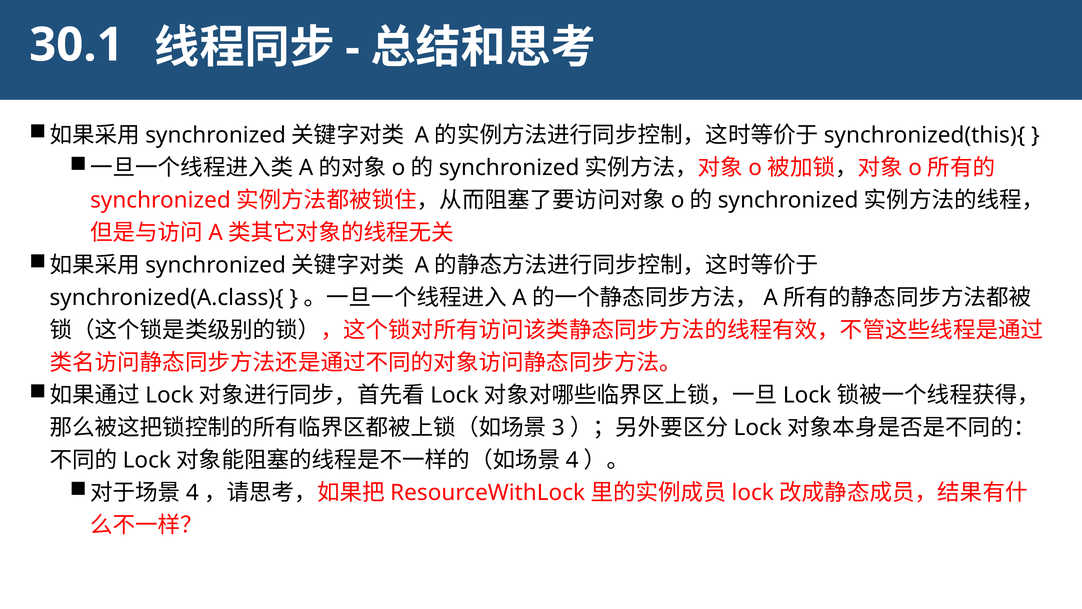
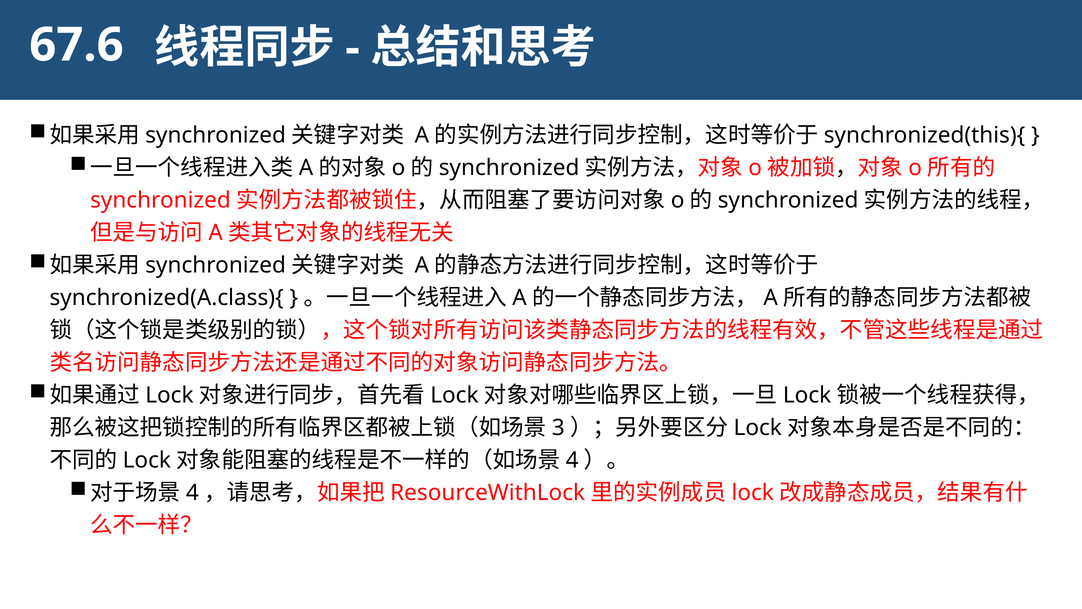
30.1: 30.1 -> 67.6
